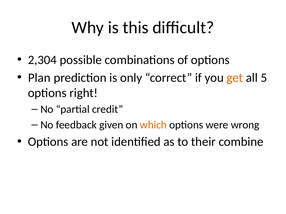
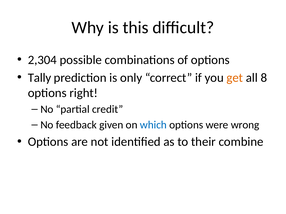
Plan: Plan -> Tally
5: 5 -> 8
which colour: orange -> blue
